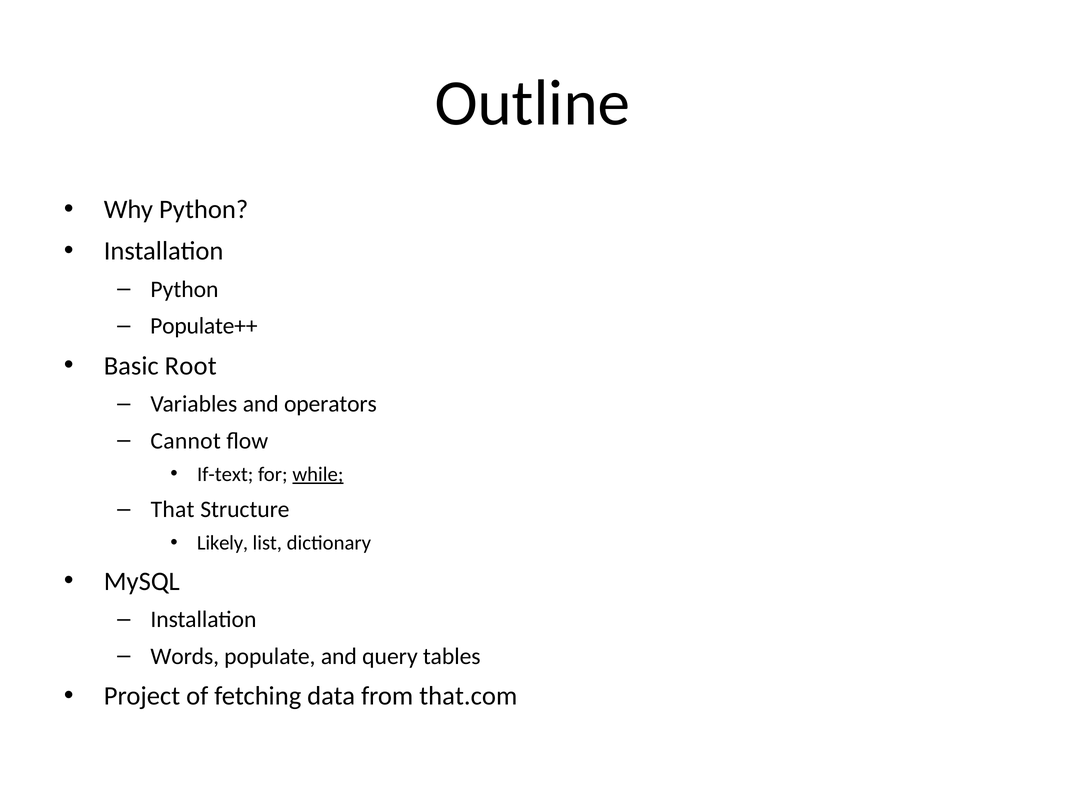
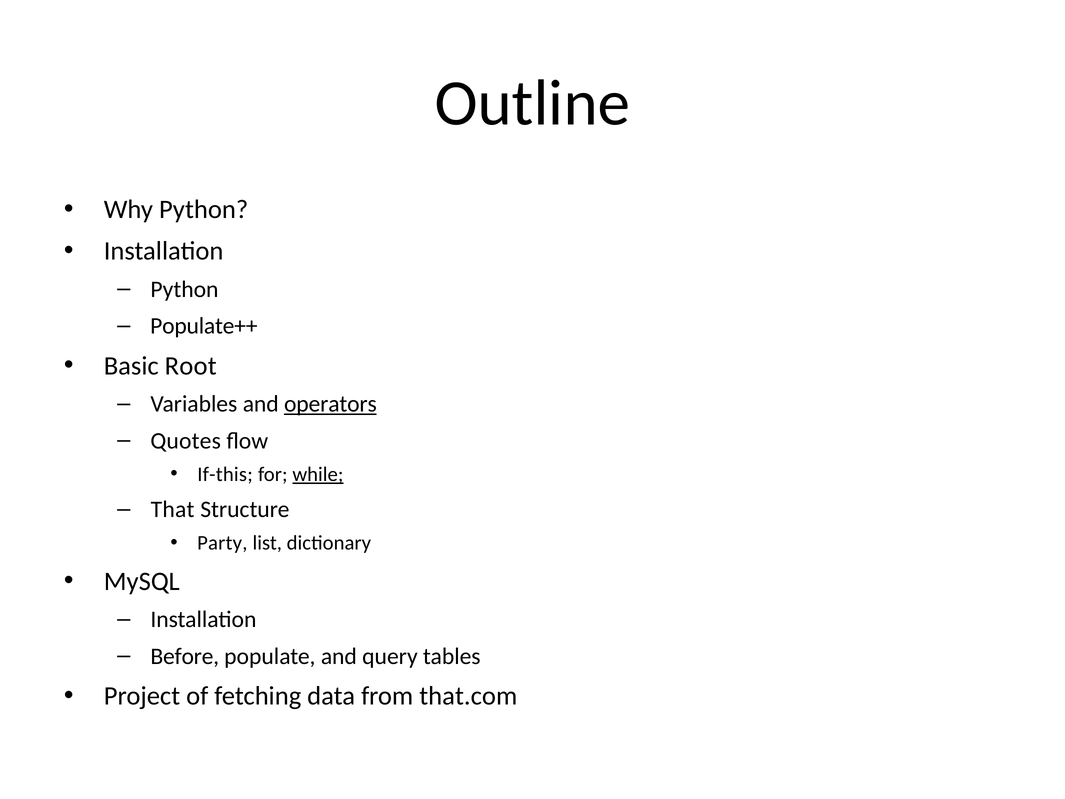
operators underline: none -> present
Cannot: Cannot -> Quotes
If-text: If-text -> If-this
Likely: Likely -> Party
Words: Words -> Before
